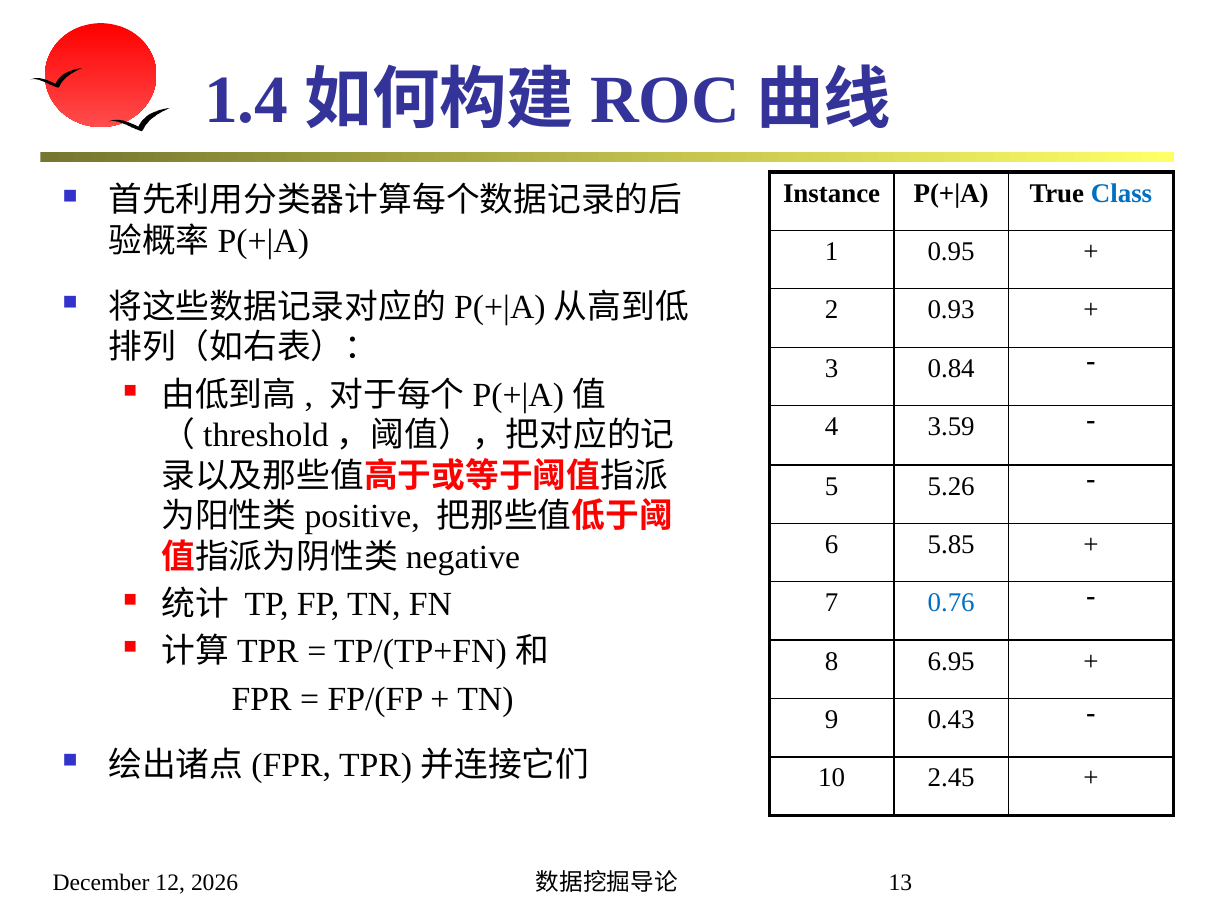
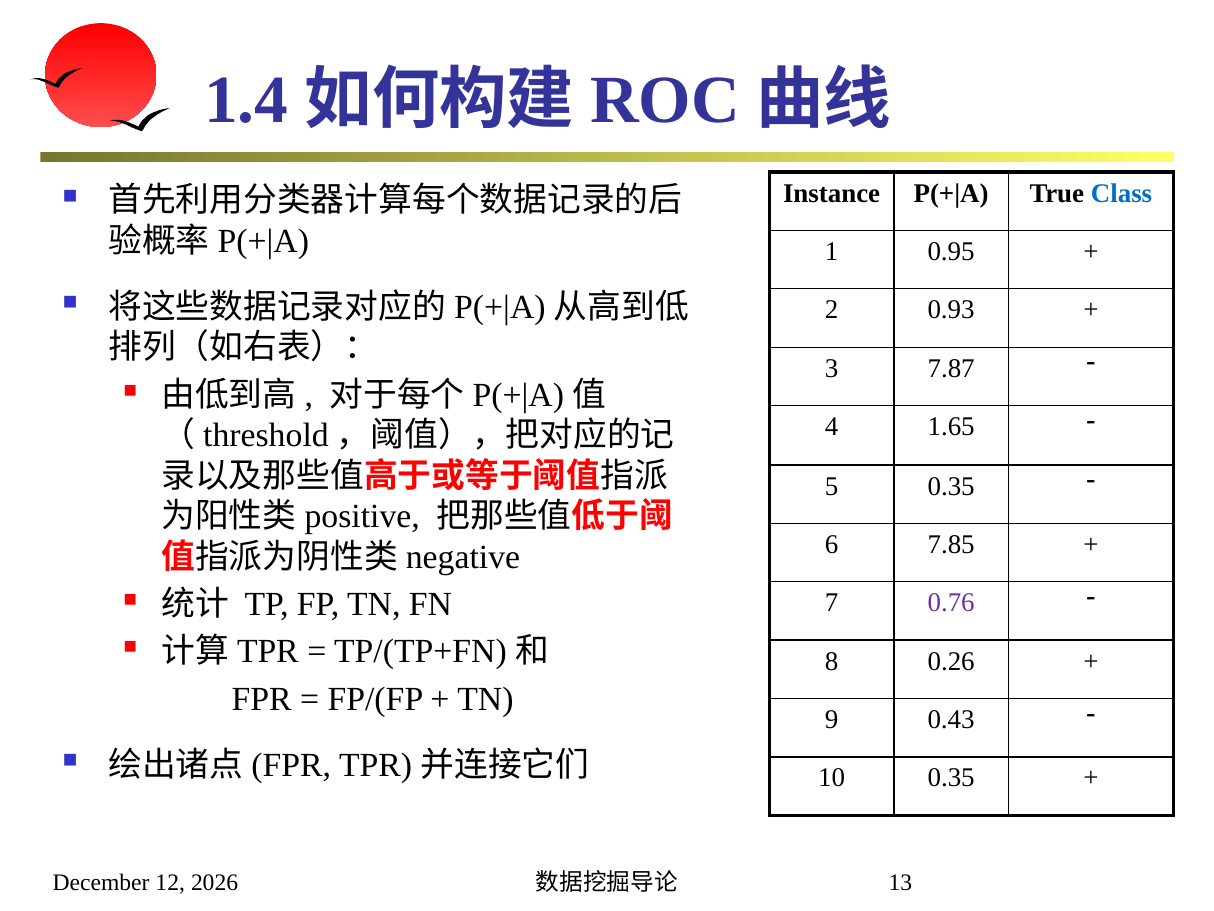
0.84: 0.84 -> 7.87
3.59: 3.59 -> 1.65
5 5.26: 5.26 -> 0.35
5.85: 5.85 -> 7.85
0.76 colour: blue -> purple
6.95: 6.95 -> 0.26
10 2.45: 2.45 -> 0.35
